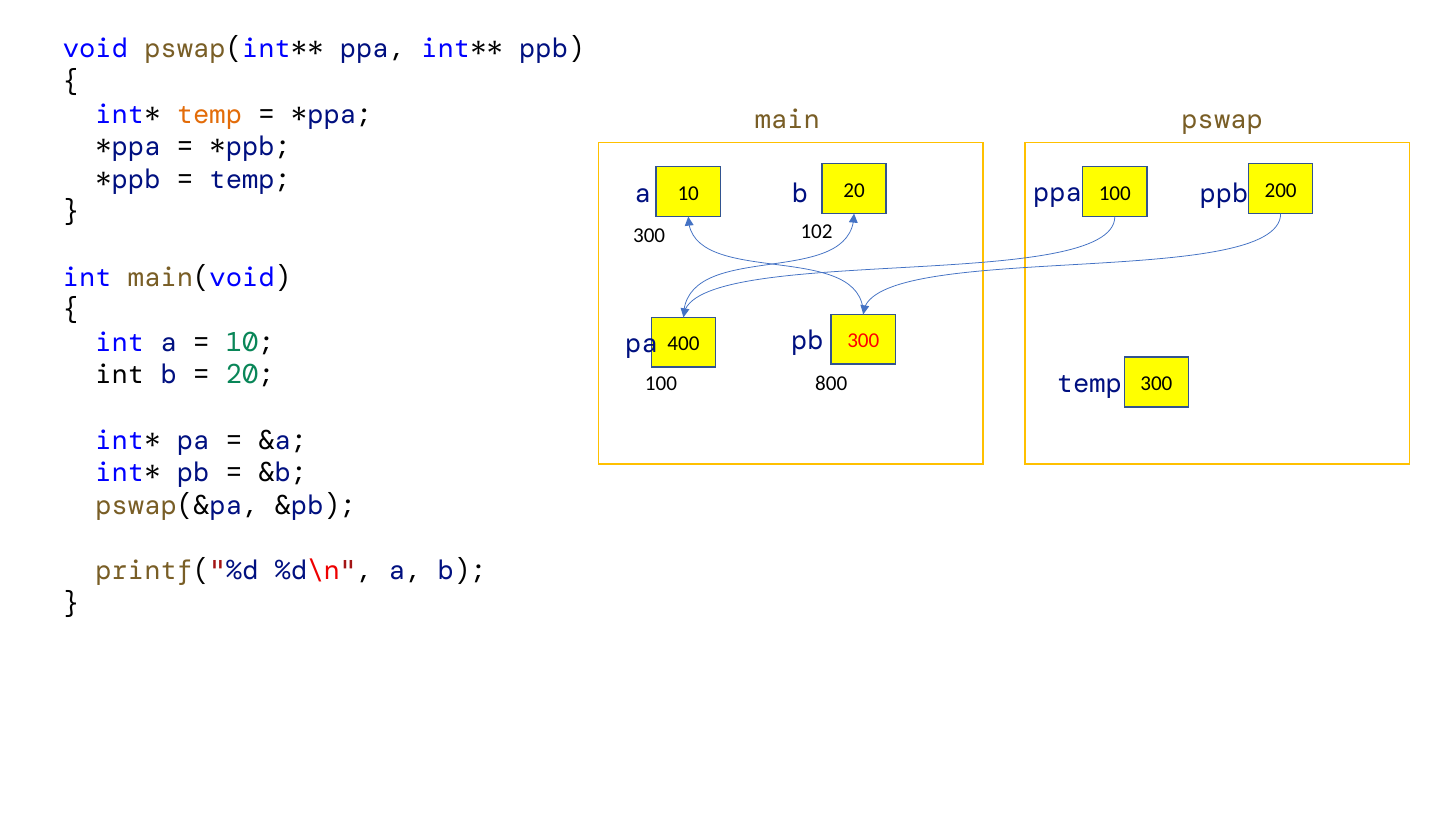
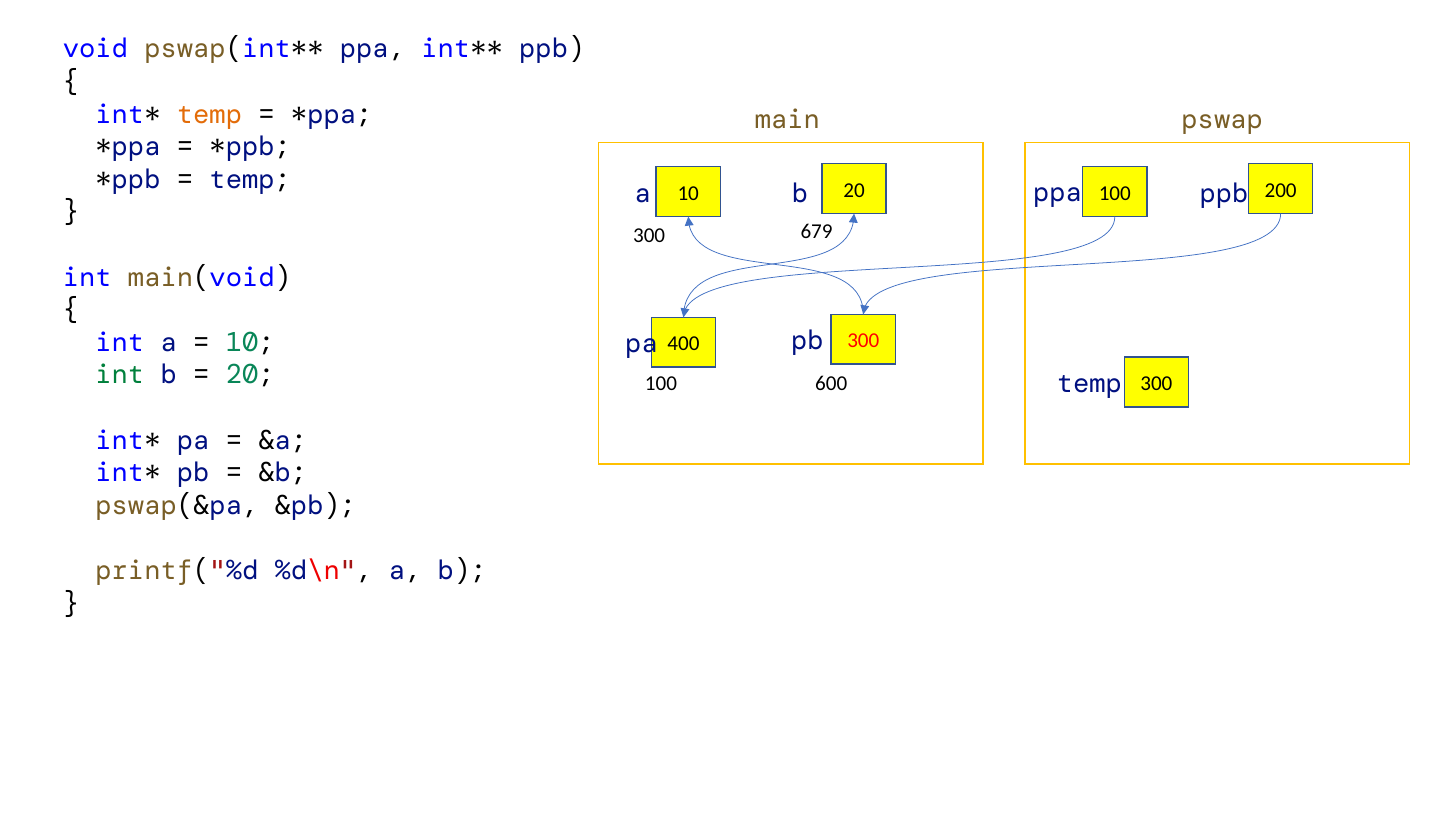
102: 102 -> 679
int at (120, 375) colour: black -> green
800: 800 -> 600
